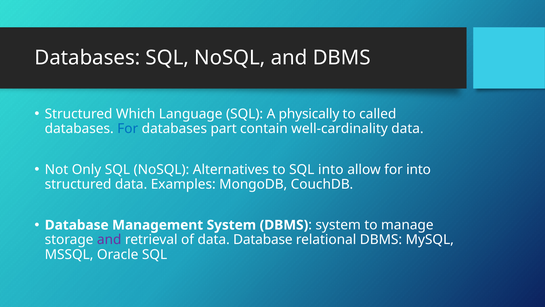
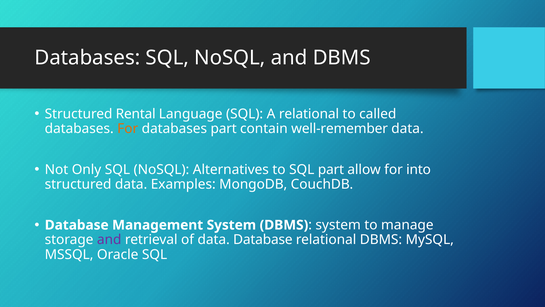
Which: Which -> Rental
A physically: physically -> relational
For at (128, 128) colour: blue -> orange
well-cardinality: well-cardinality -> well-remember
SQL into: into -> part
